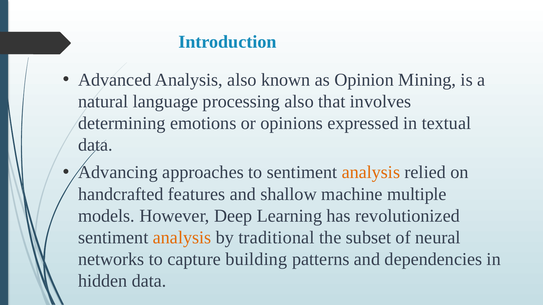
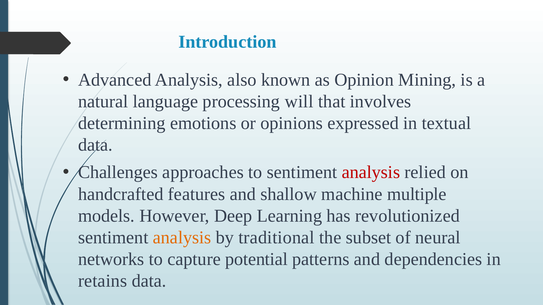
processing also: also -> will
Advancing: Advancing -> Challenges
analysis at (371, 173) colour: orange -> red
building: building -> potential
hidden: hidden -> retains
